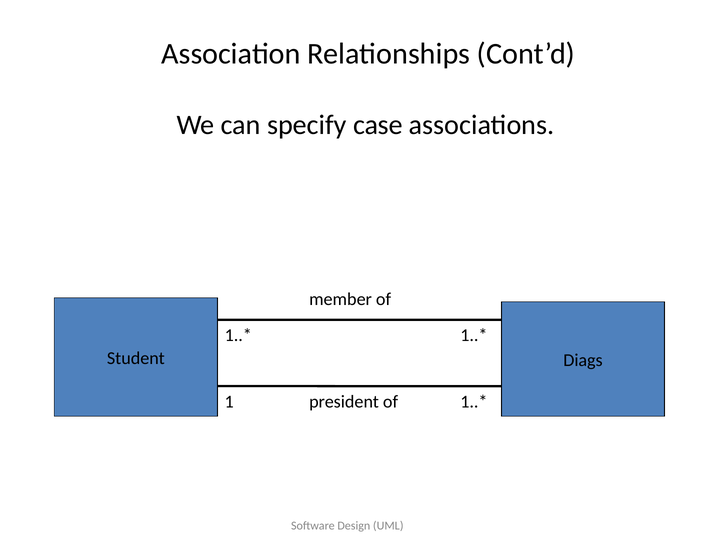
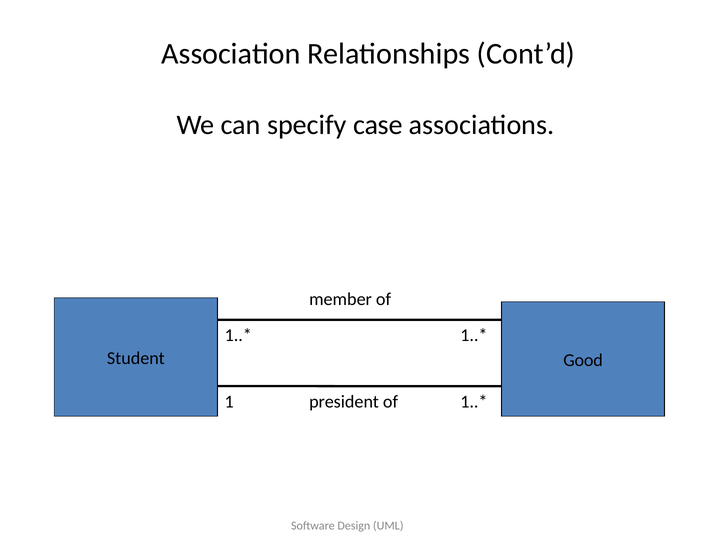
Diags: Diags -> Good
